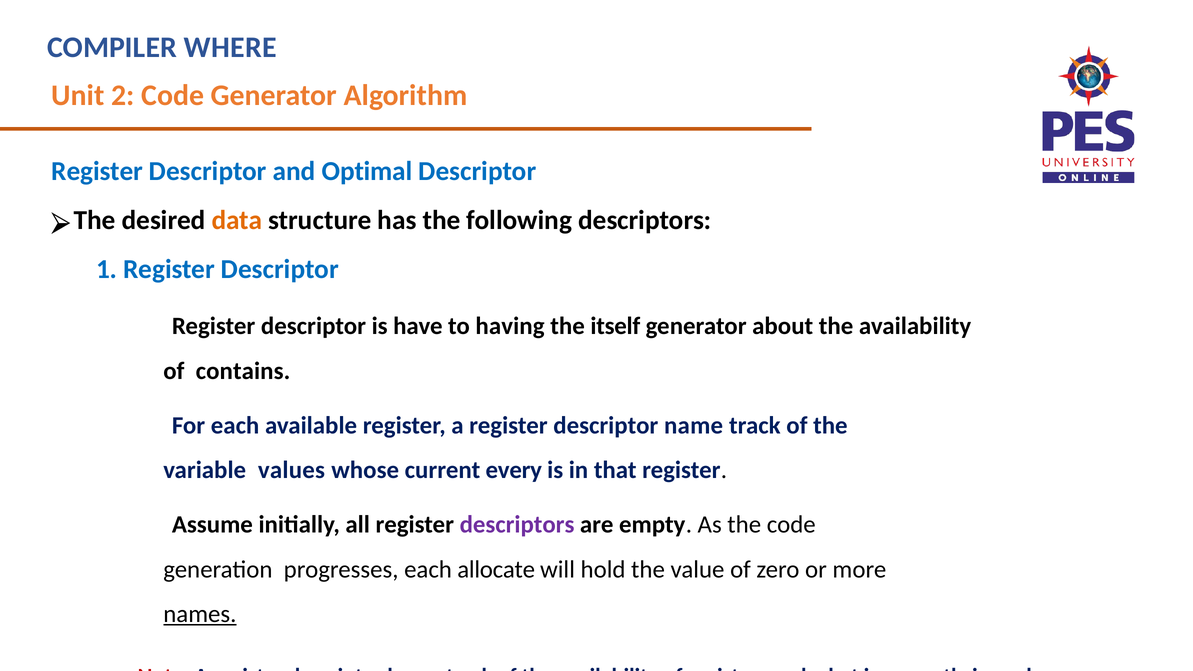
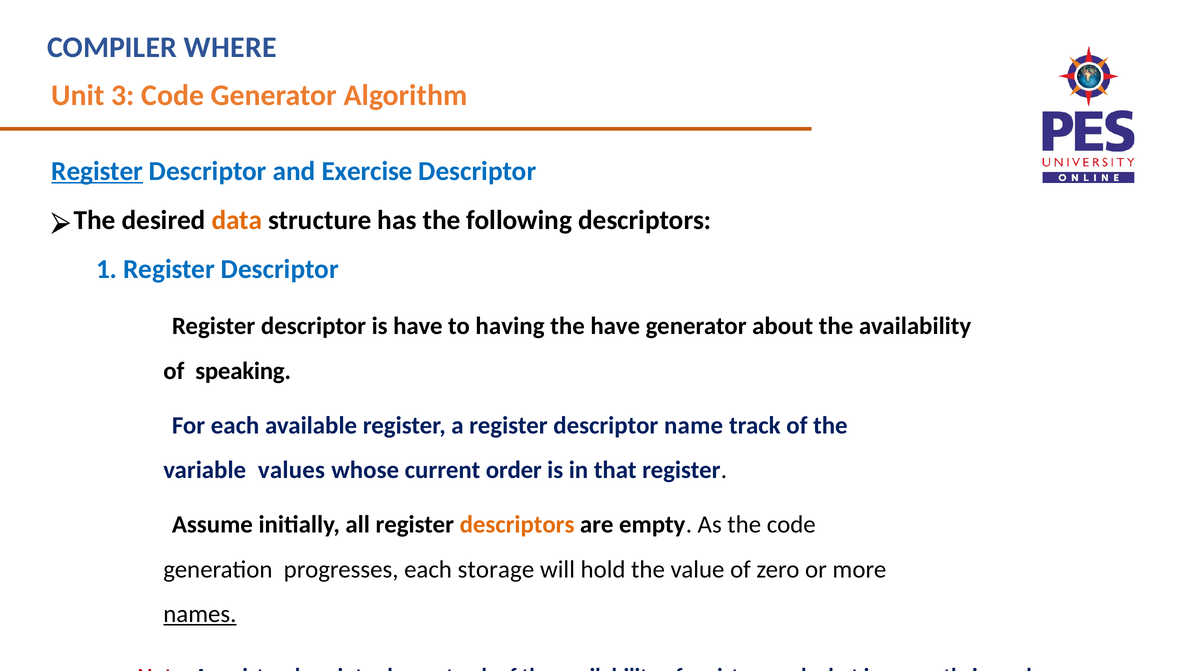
2: 2 -> 3
Register at (97, 171) underline: none -> present
Optimal: Optimal -> Exercise
the itself: itself -> have
contains: contains -> speaking
every: every -> order
descriptors at (517, 525) colour: purple -> orange
allocate: allocate -> storage
